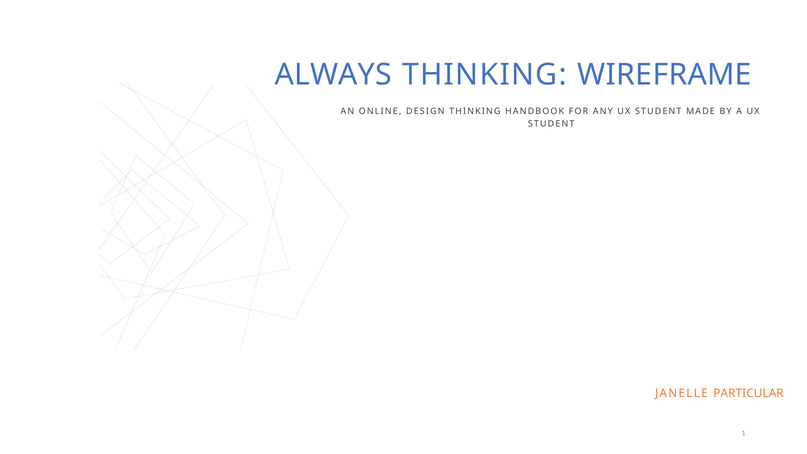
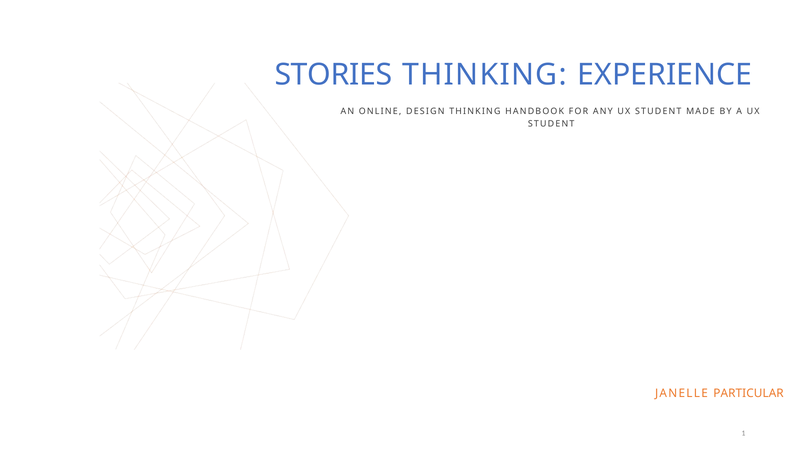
ALWAYS: ALWAYS -> STORIES
WIREFRAME: WIREFRAME -> EXPERIENCE
